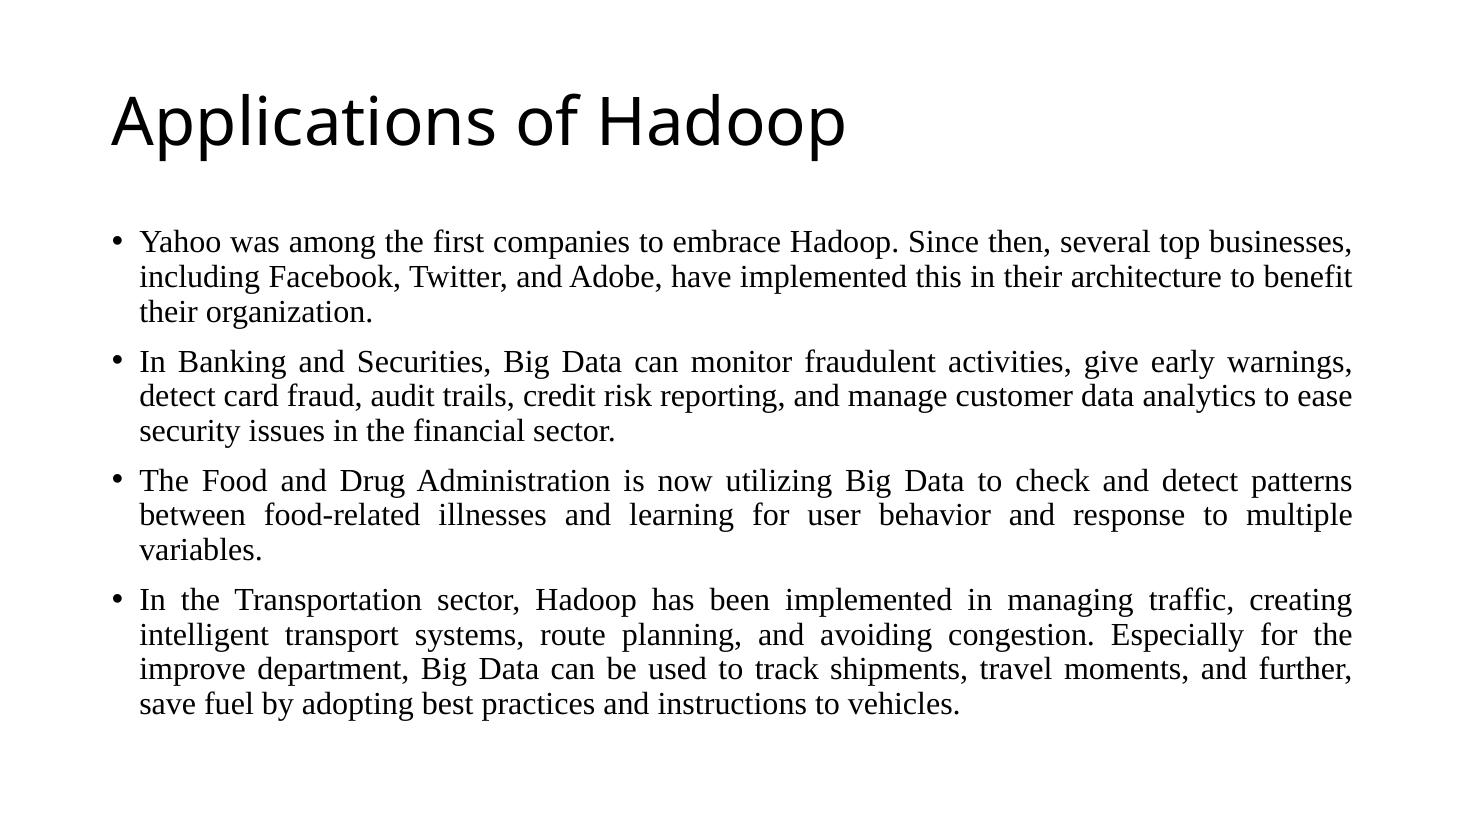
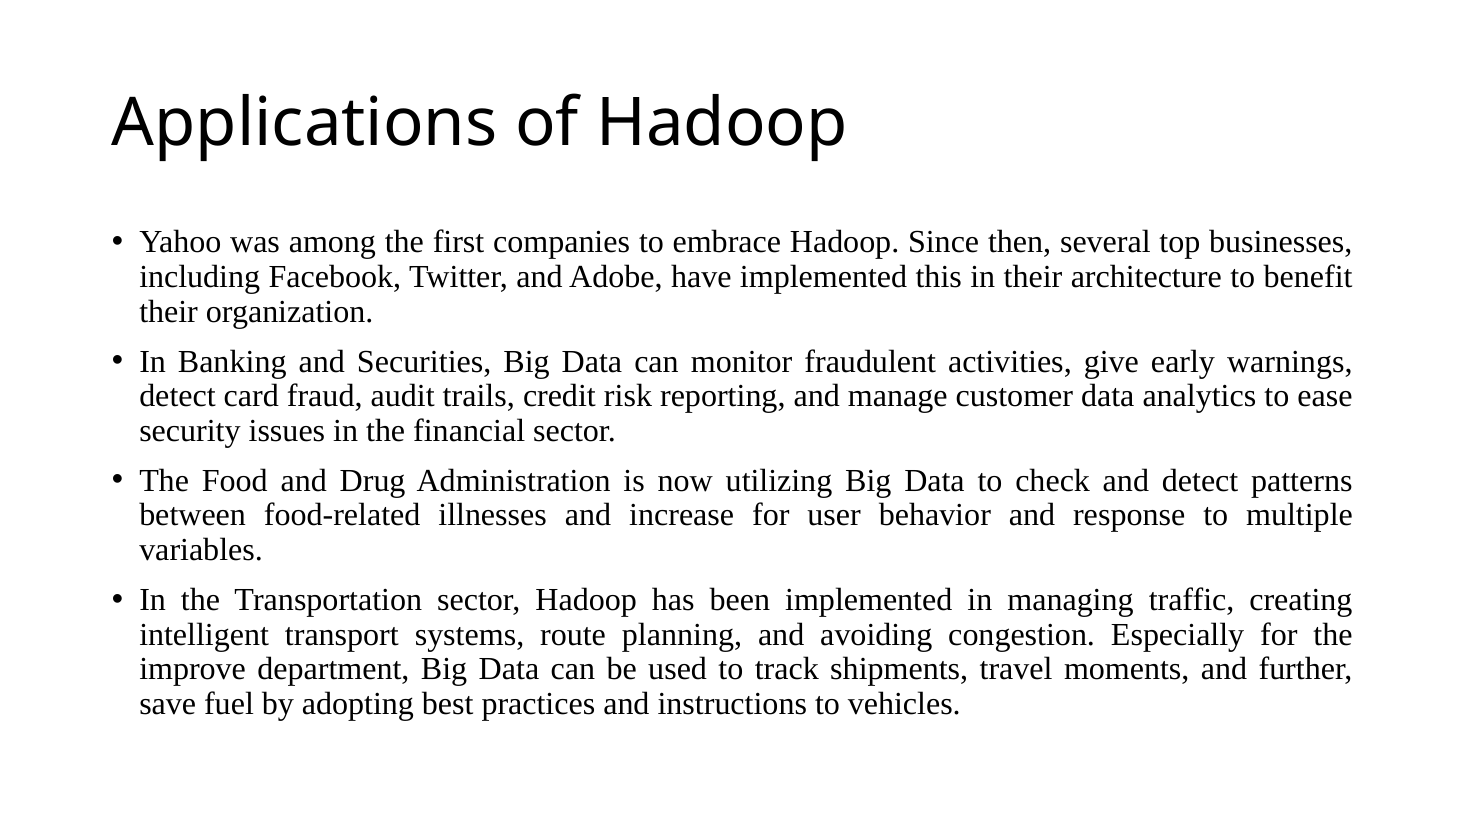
learning: learning -> increase
